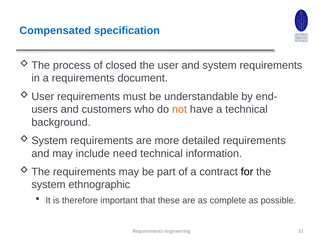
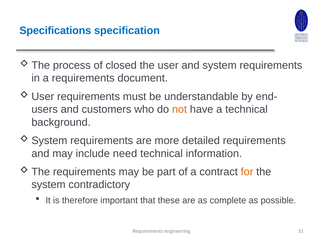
Compensated: Compensated -> Specifications
for colour: black -> orange
ethnographic: ethnographic -> contradictory
